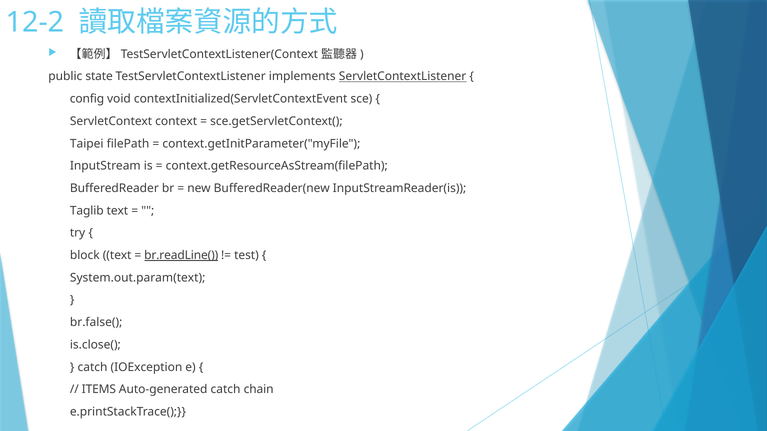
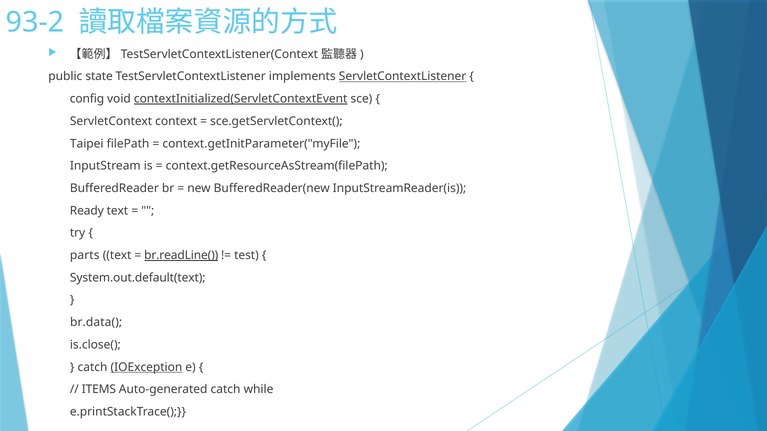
12-2: 12-2 -> 93-2
contextInitialized(ServletContextEvent underline: none -> present
Taglib: Taglib -> Ready
block: block -> parts
System.out.param(text: System.out.param(text -> System.out.default(text
br.false(: br.false( -> br.data(
IOException underline: none -> present
chain: chain -> while
